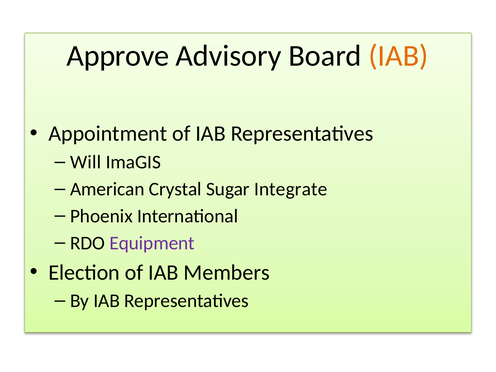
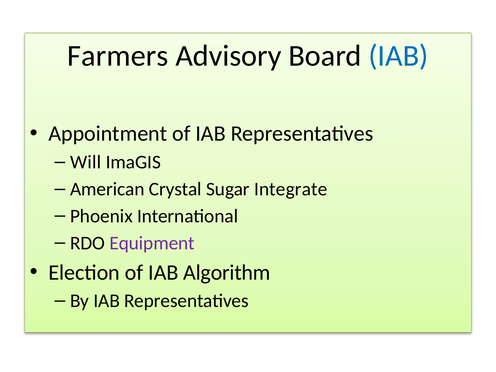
Approve: Approve -> Farmers
IAB at (398, 56) colour: orange -> blue
Members: Members -> Algorithm
